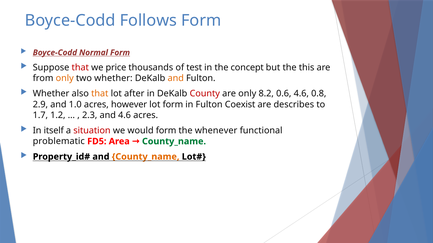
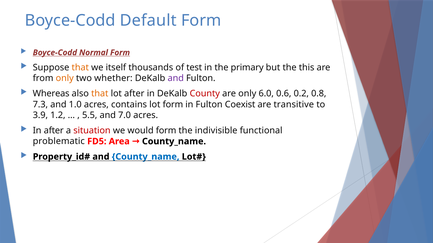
Follows: Follows -> Default
that at (80, 68) colour: red -> orange
price: price -> itself
concept: concept -> primary
and at (176, 78) colour: orange -> purple
Whether at (51, 94): Whether -> Whereas
8.2: 8.2 -> 6.0
0.6 4.6: 4.6 -> 0.2
2.9: 2.9 -> 7.3
however: however -> contains
describes: describes -> transitive
1.7: 1.7 -> 3.9
2.3: 2.3 -> 5.5
and 4.6: 4.6 -> 7.0
In itself: itself -> after
whenever: whenever -> indivisible
County_name at (174, 142) colour: green -> black
County_name at (146, 157) colour: orange -> blue
